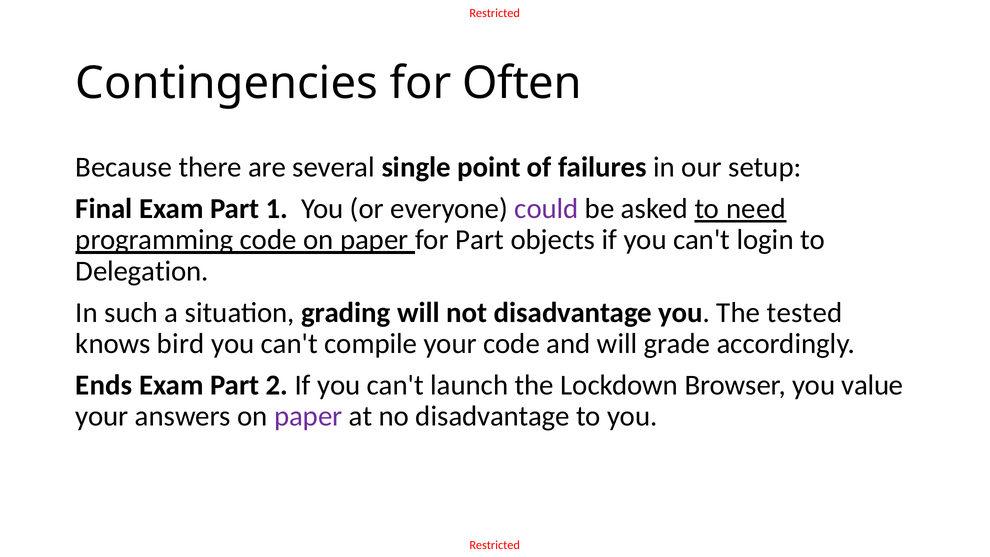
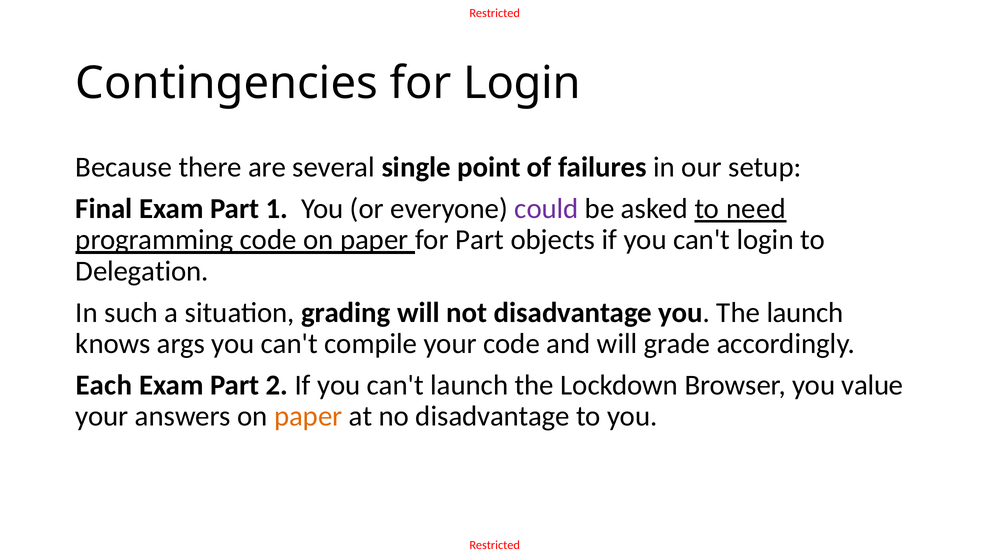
for Often: Often -> Login
The tested: tested -> launch
bird: bird -> args
Ends: Ends -> Each
paper at (308, 416) colour: purple -> orange
